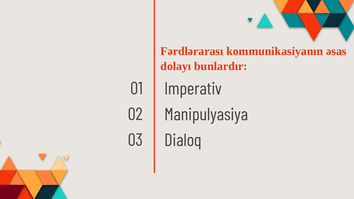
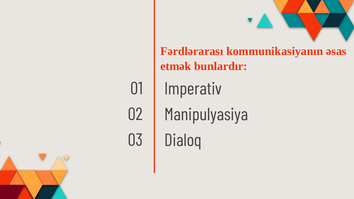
dolayı: dolayı -> etmək
